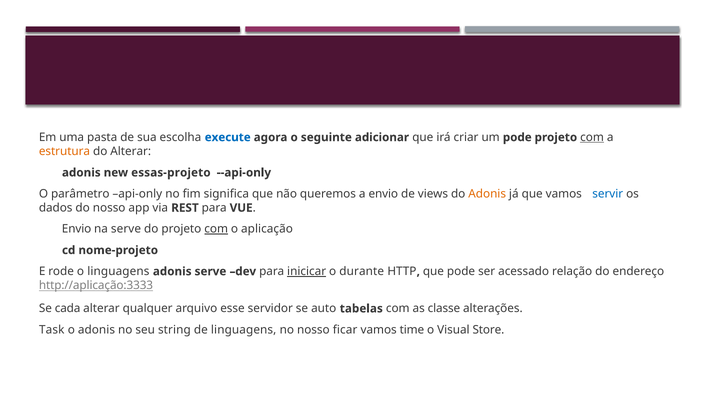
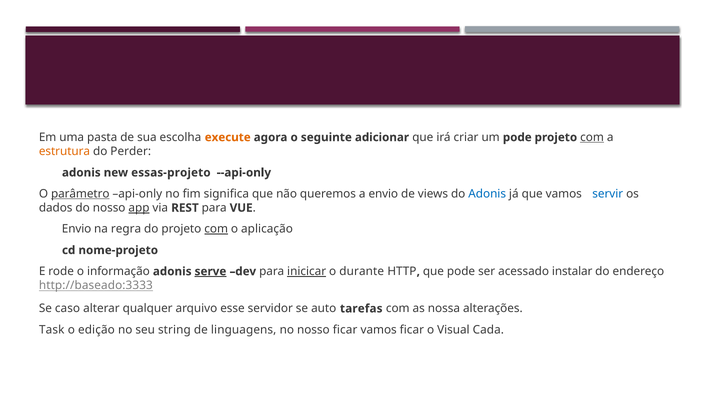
execute colour: blue -> orange
do Alterar: Alterar -> Perder
parâmetro underline: none -> present
Adonis at (487, 194) colour: orange -> blue
app underline: none -> present
na serve: serve -> regra
o linguagens: linguagens -> informação
serve at (210, 271) underline: none -> present
relação: relação -> instalar
http://aplicação:3333: http://aplicação:3333 -> http://baseado:3333
cada: cada -> caso
tabelas: tabelas -> tarefas
classe: classe -> nossa
o adonis: adonis -> edição
vamos time: time -> ficar
Store: Store -> Cada
